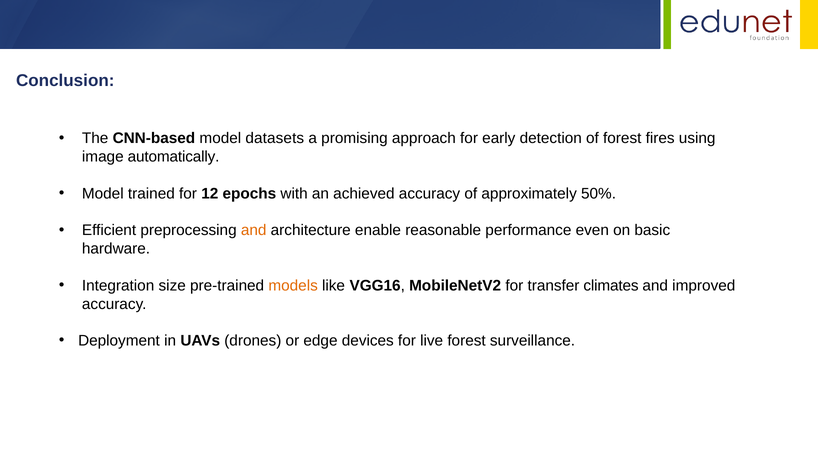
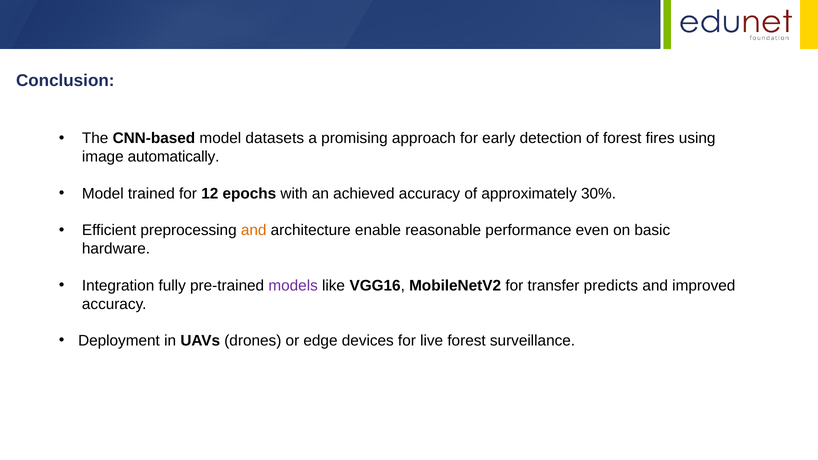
50%: 50% -> 30%
size: size -> fully
models colour: orange -> purple
climates: climates -> predicts
